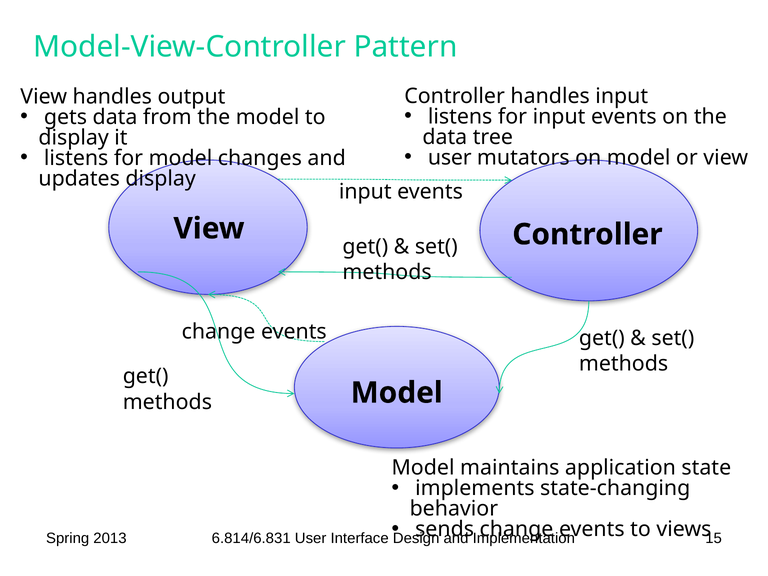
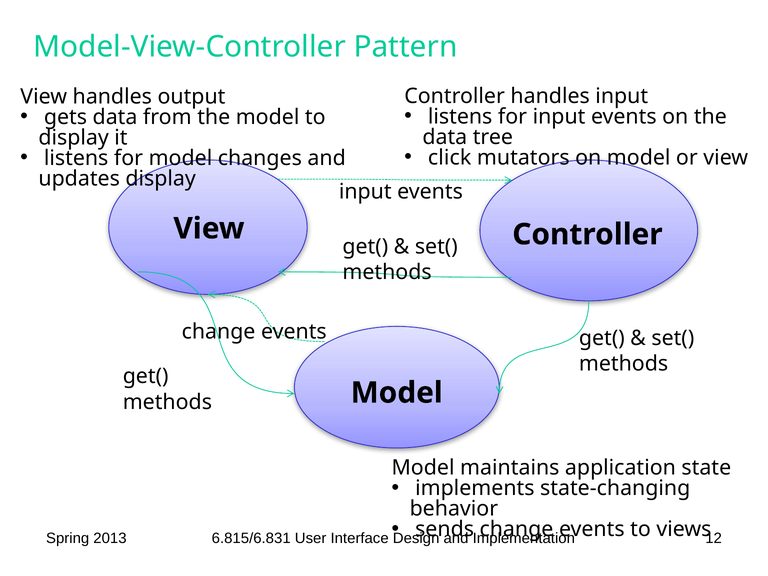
user at (450, 158): user -> click
6.814/6.831: 6.814/6.831 -> 6.815/6.831
15: 15 -> 12
